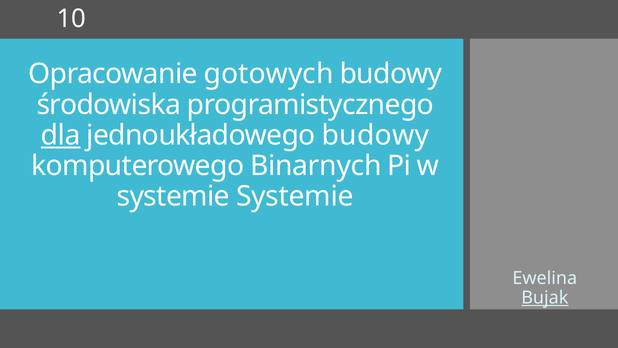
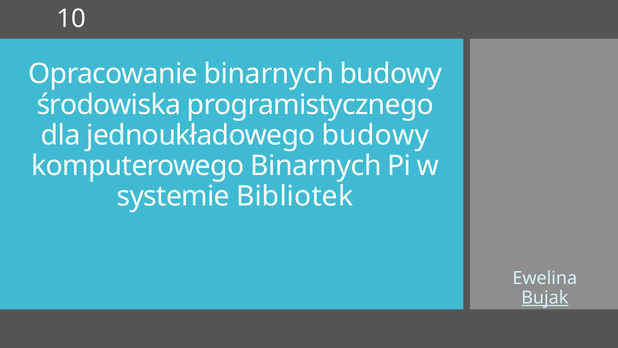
Opracowanie gotowych: gotowych -> binarnych
dla underline: present -> none
systemie Systemie: Systemie -> Bibliotek
